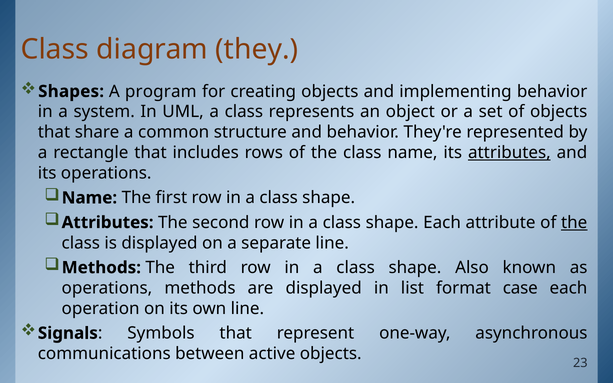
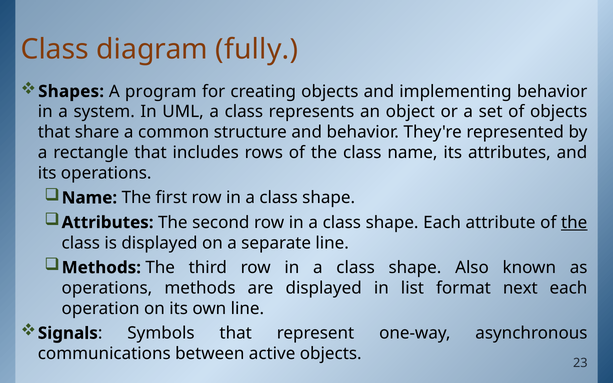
they: they -> fully
attributes at (509, 153) underline: present -> none
case: case -> next
